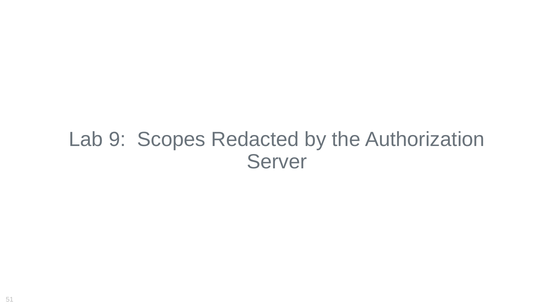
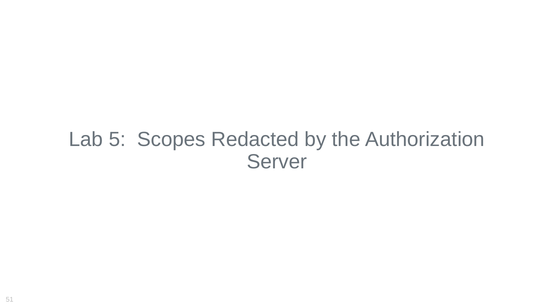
9: 9 -> 5
